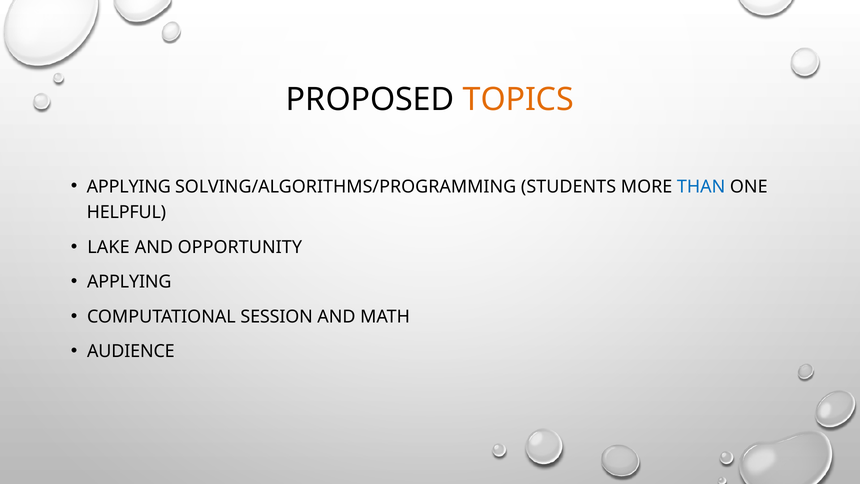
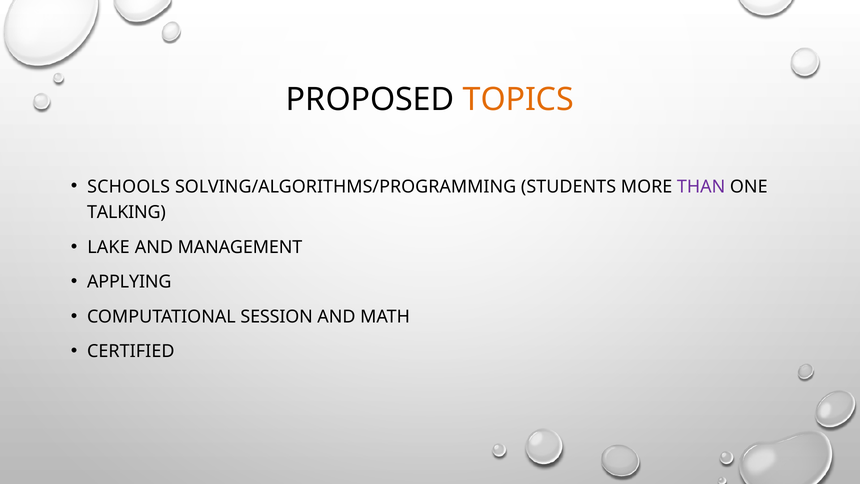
APPLYING at (129, 186): APPLYING -> SCHOOLS
THAN colour: blue -> purple
HELPFUL: HELPFUL -> TALKING
OPPORTUNITY: OPPORTUNITY -> MANAGEMENT
AUDIENCE: AUDIENCE -> CERTIFIED
